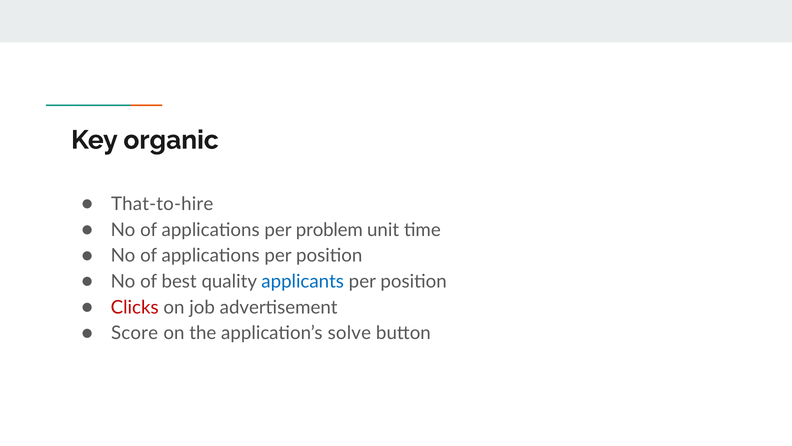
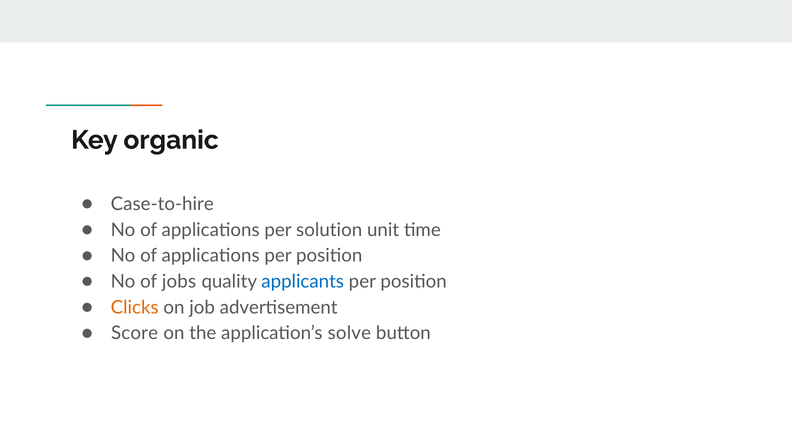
That-to-hire: That-to-hire -> Case-to-hire
problem: problem -> solution
best: best -> jobs
Clicks colour: red -> orange
